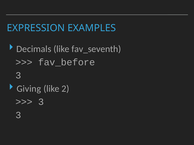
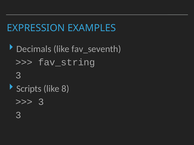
fav_before: fav_before -> fav_string
Giving: Giving -> Scripts
2: 2 -> 8
